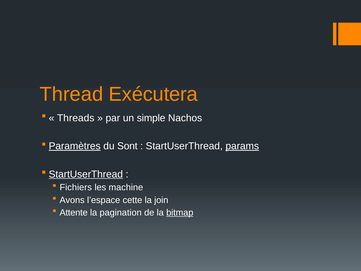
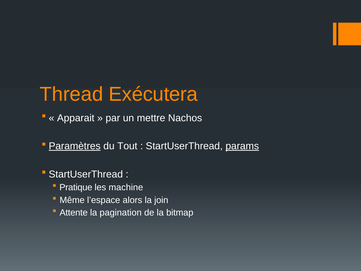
Threads: Threads -> Apparait
simple: simple -> mettre
Sont: Sont -> Tout
StartUserThread at (86, 174) underline: present -> none
Fichiers: Fichiers -> Pratique
Avons: Avons -> Même
cette: cette -> alors
bitmap underline: present -> none
